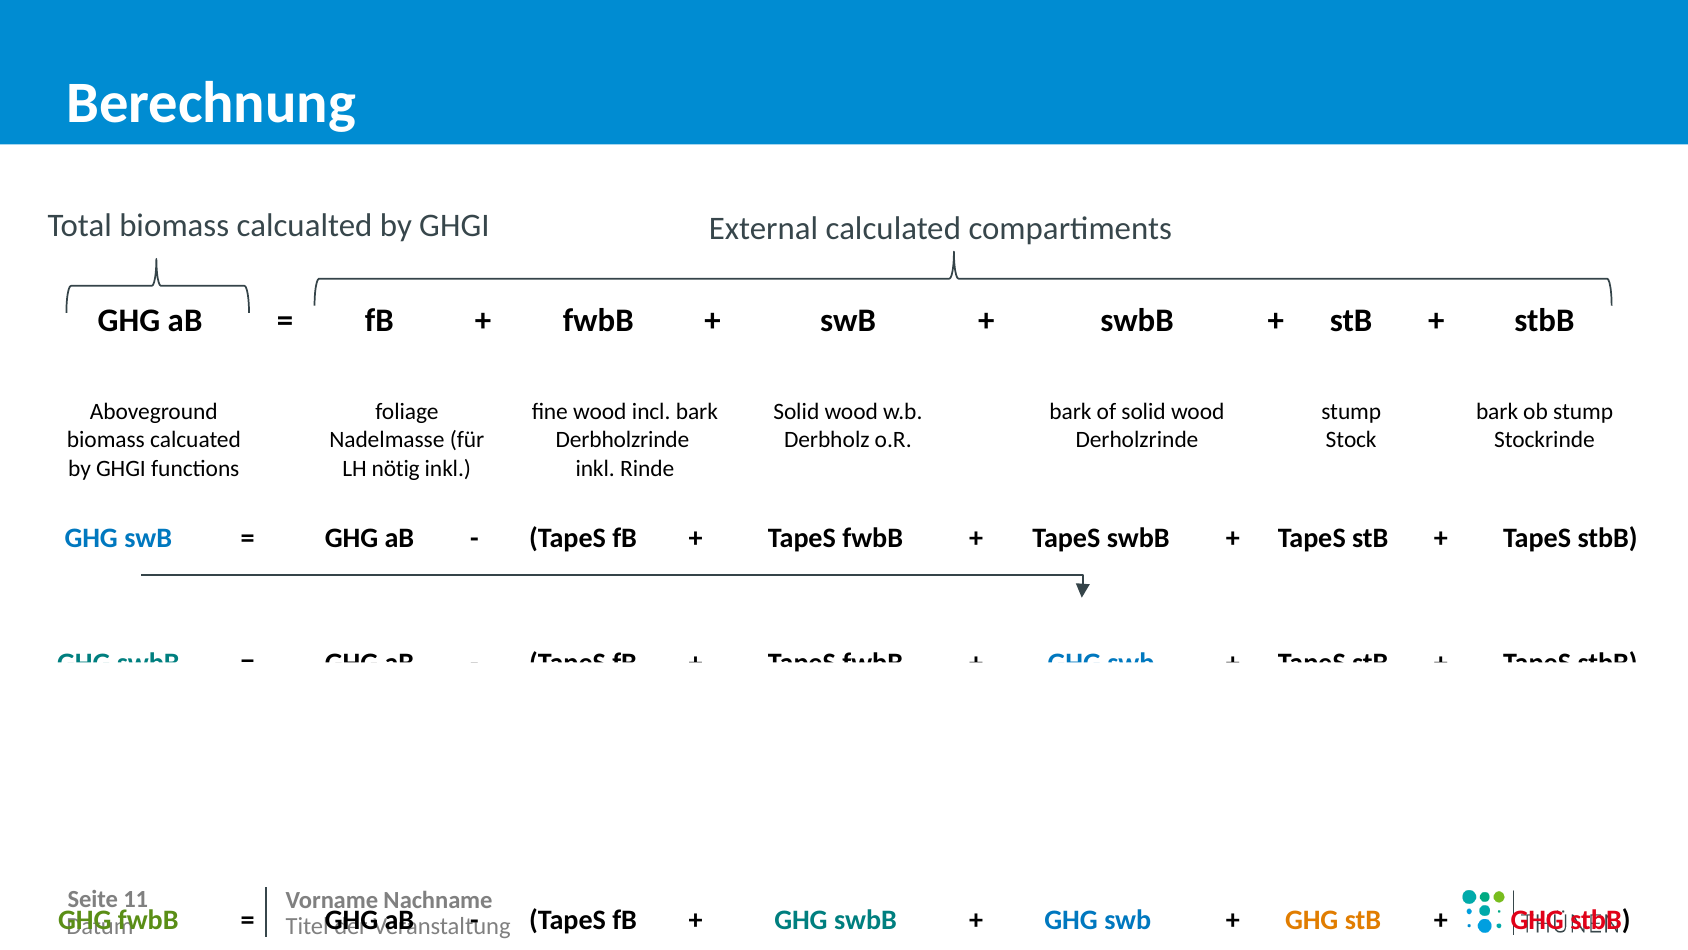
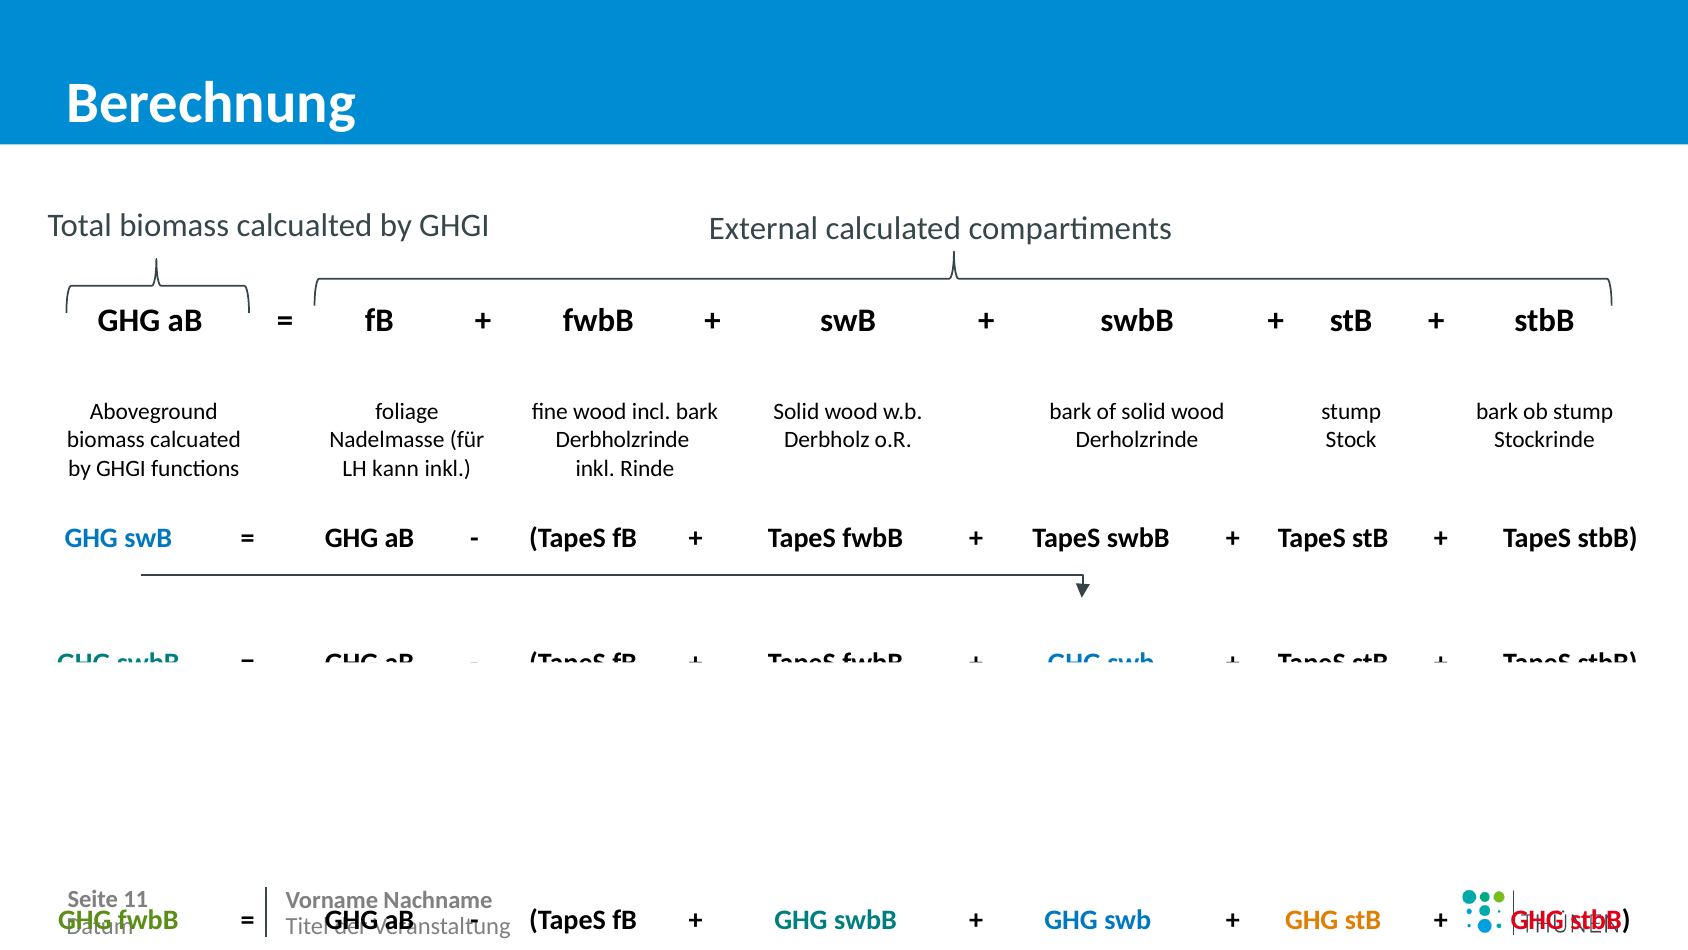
nötig: nötig -> kann
